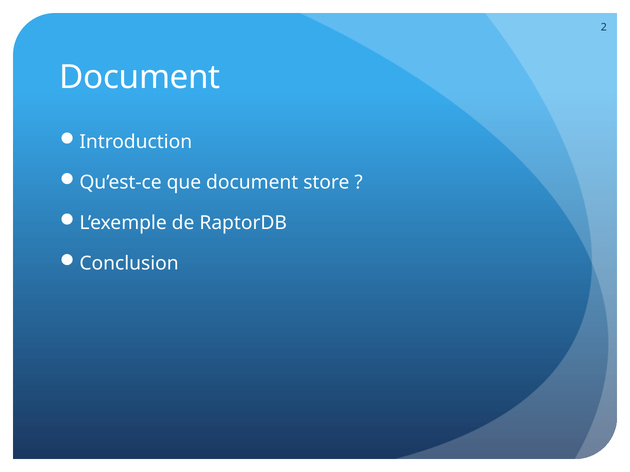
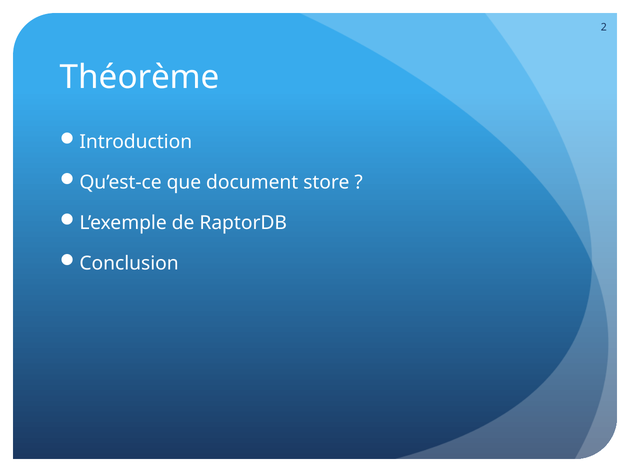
Document at (140, 77): Document -> Théorème
